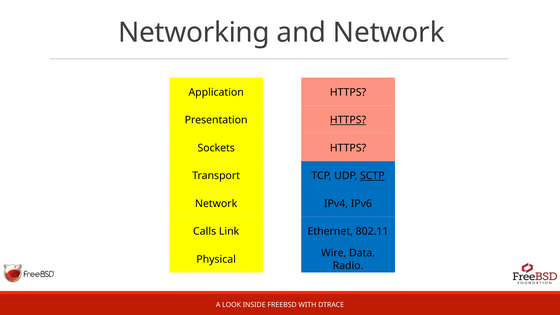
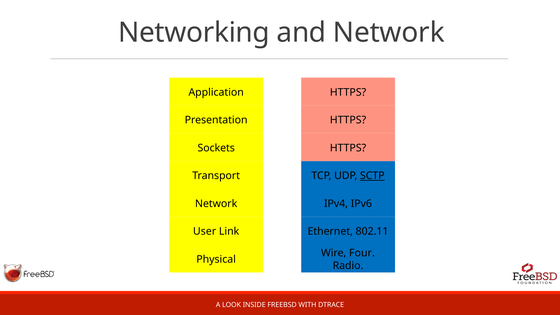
HTTPS at (348, 120) underline: present -> none
Calls: Calls -> User
Data: Data -> Four
